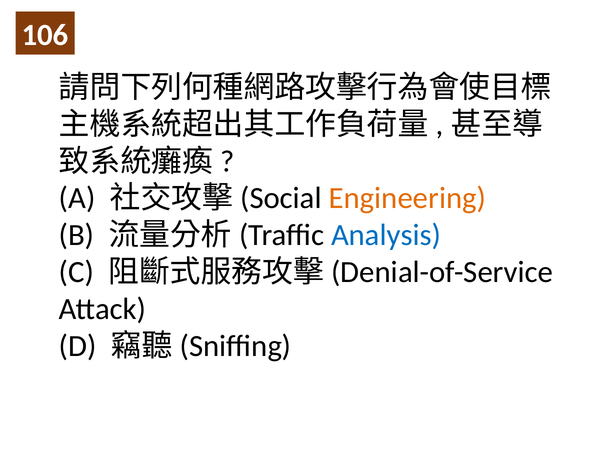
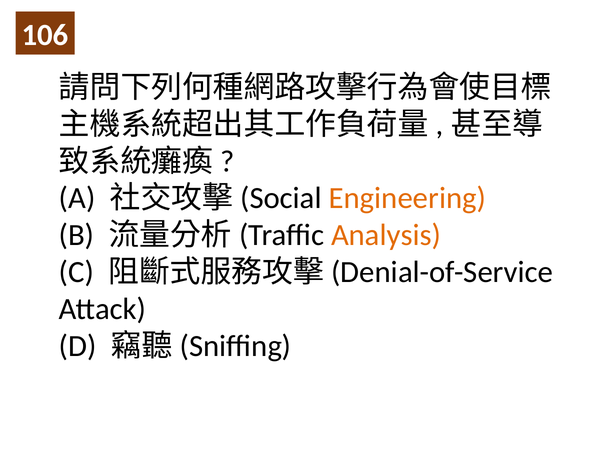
Analysis colour: blue -> orange
